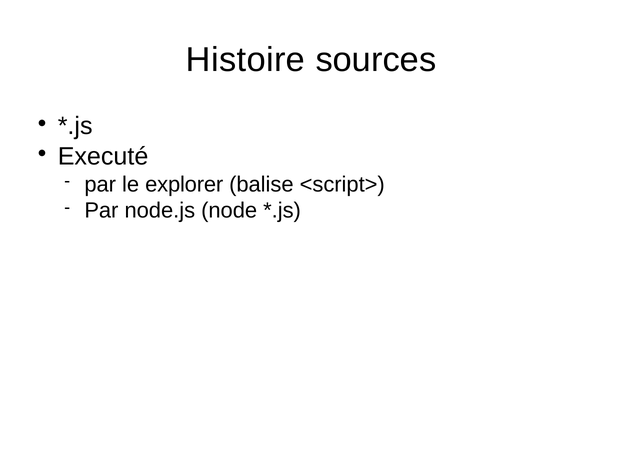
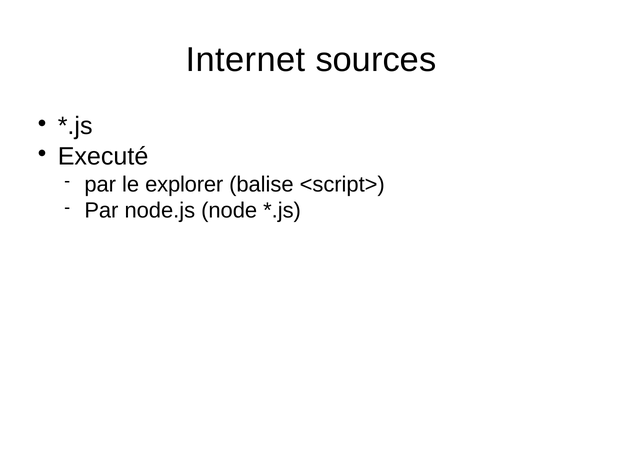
Histoire: Histoire -> Internet
